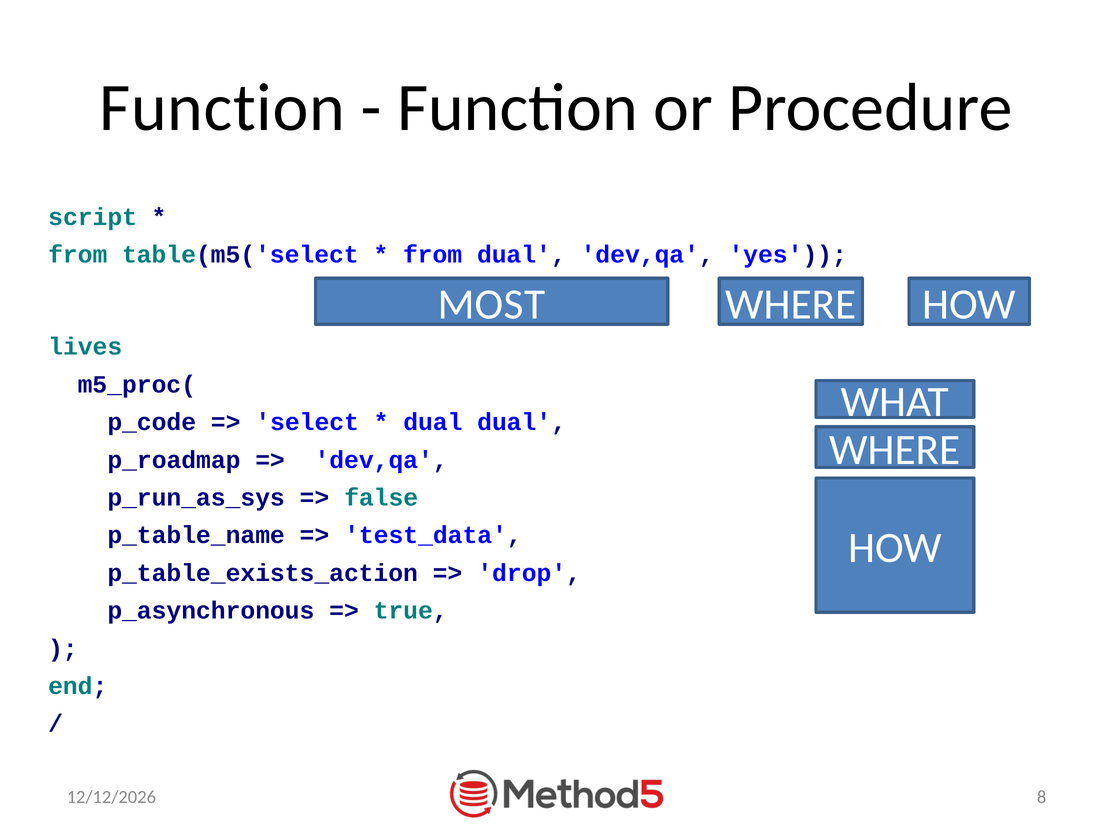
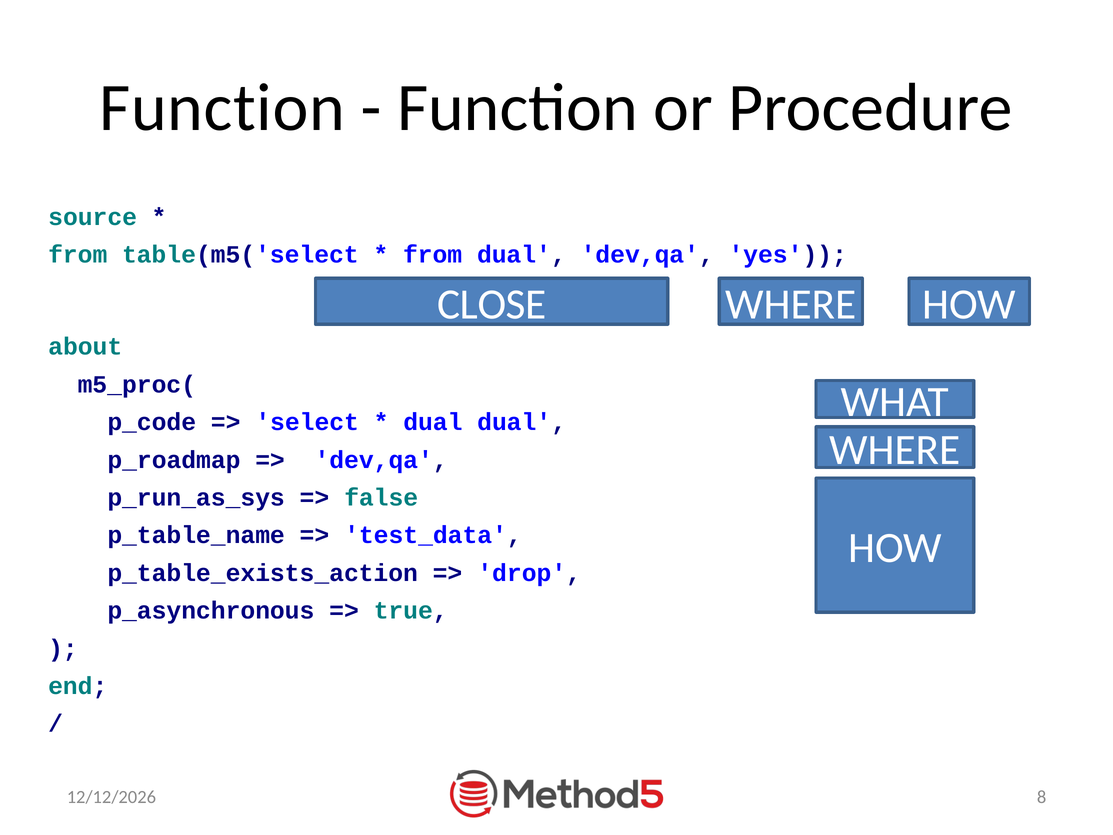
script: script -> source
MOST: MOST -> CLOSE
lives: lives -> about
